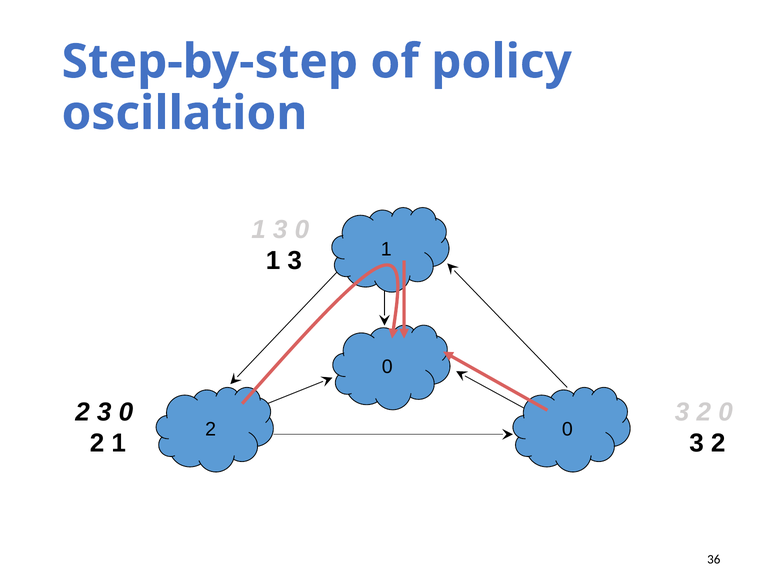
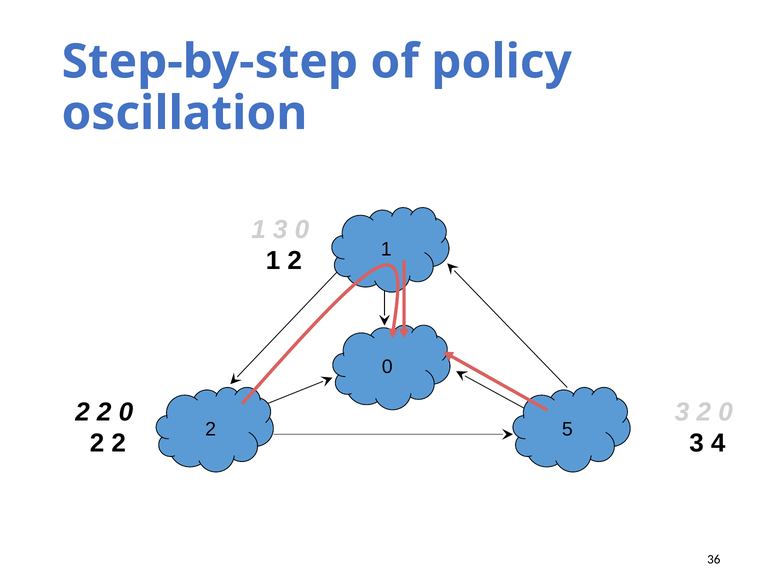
3 at (295, 261): 3 -> 2
3 at (104, 412): 3 -> 2
0 at (567, 429): 0 -> 5
1 at (119, 444): 1 -> 2
2 at (718, 444): 2 -> 4
